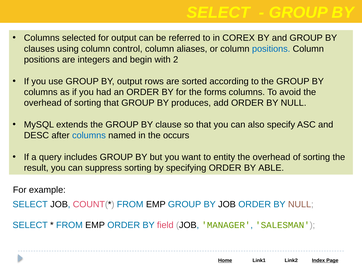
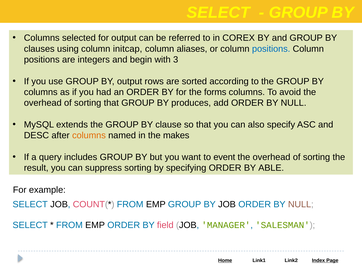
control: control -> initcap
2: 2 -> 3
columns at (89, 136) colour: blue -> orange
occurs: occurs -> makes
entity: entity -> event
